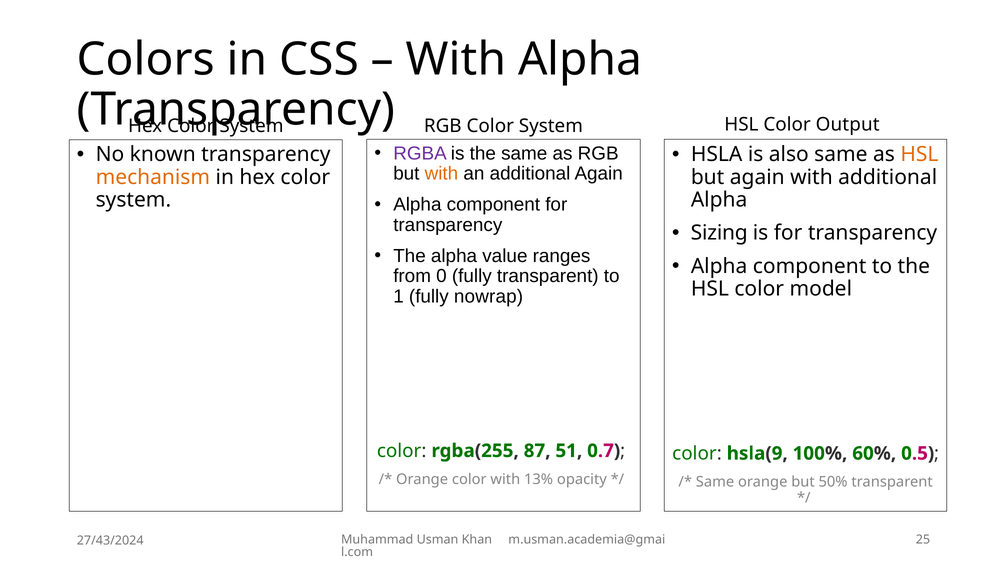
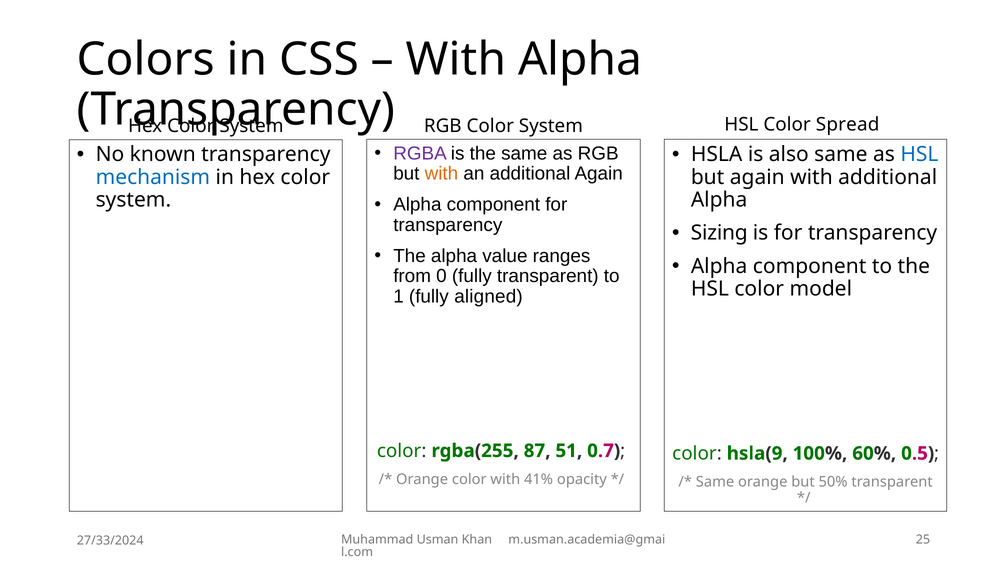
Output: Output -> Spread
HSL at (919, 155) colour: orange -> blue
mechanism colour: orange -> blue
nowrap: nowrap -> aligned
13%: 13% -> 41%
27/43/2024: 27/43/2024 -> 27/33/2024
